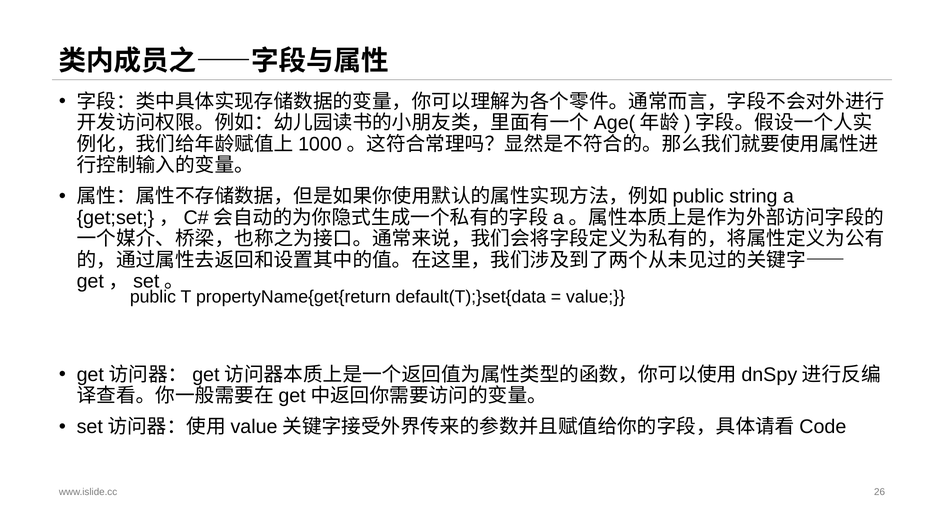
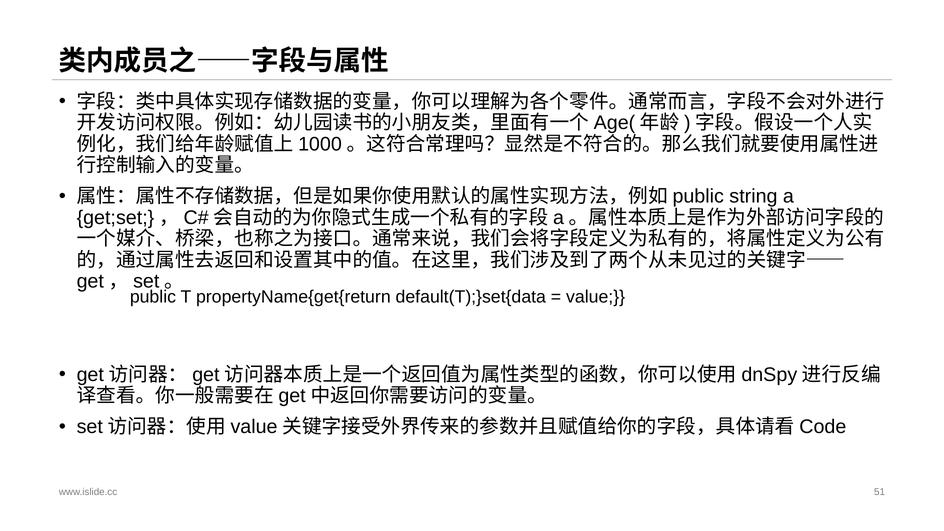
26: 26 -> 51
